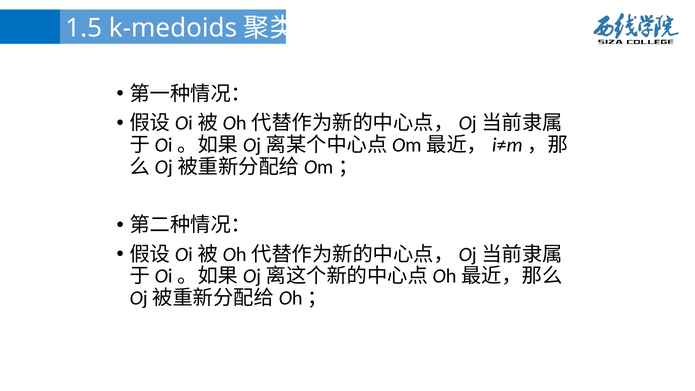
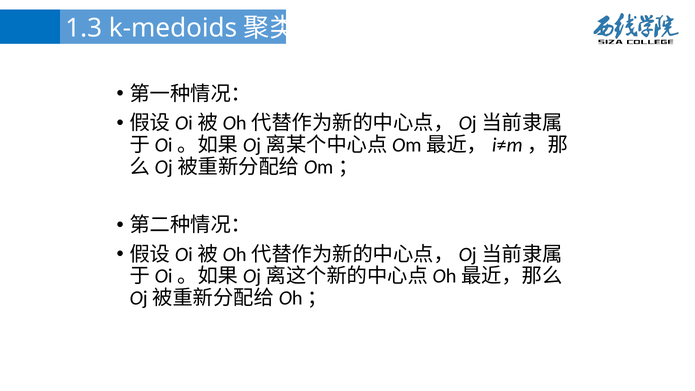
1.5: 1.5 -> 1.3
